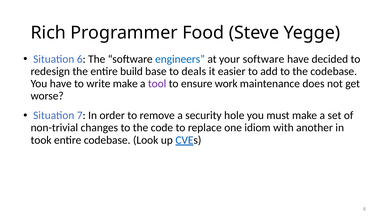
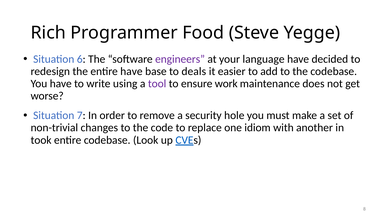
engineers colour: blue -> purple
your software: software -> language
entire build: build -> have
write make: make -> using
